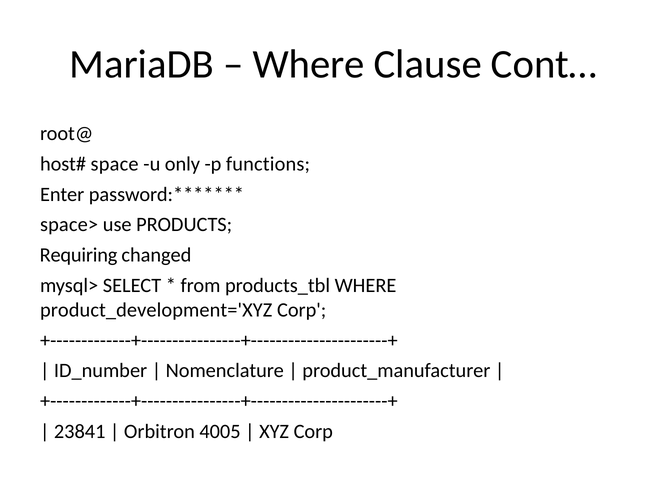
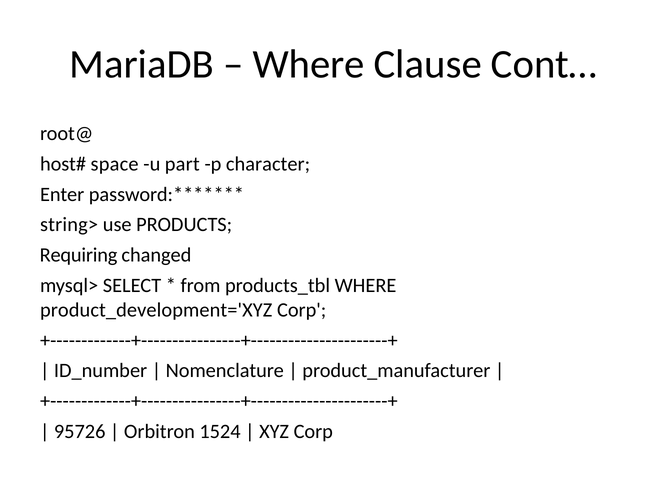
only: only -> part
functions: functions -> character
space>: space> -> string>
23841: 23841 -> 95726
4005: 4005 -> 1524
